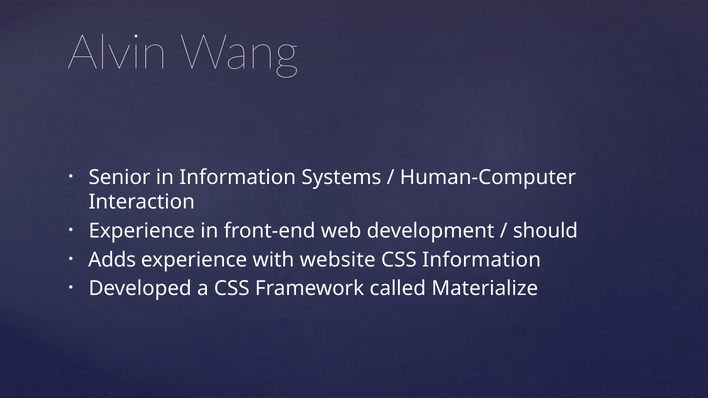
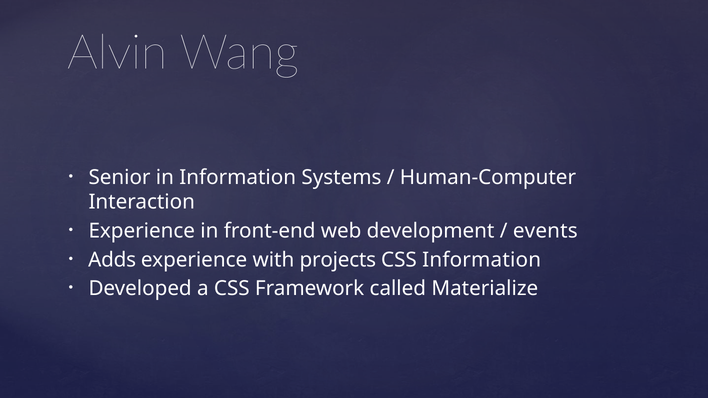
should: should -> events
website: website -> projects
